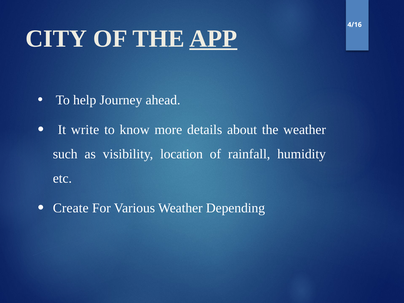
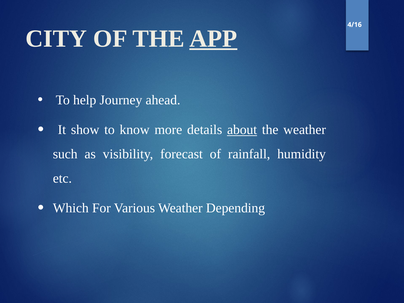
write: write -> show
about underline: none -> present
location: location -> forecast
Create: Create -> Which
